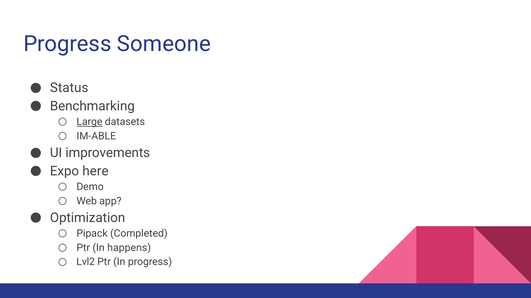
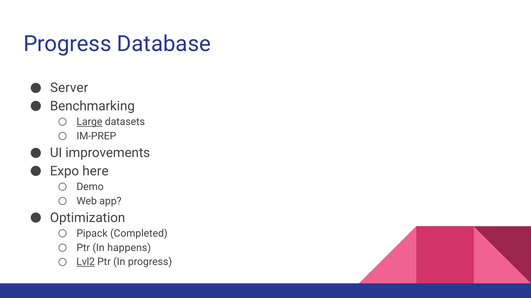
Someone: Someone -> Database
Status: Status -> Server
IM-ABLE: IM-ABLE -> IM-PREP
Lvl2 underline: none -> present
